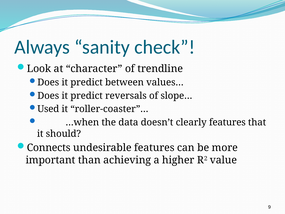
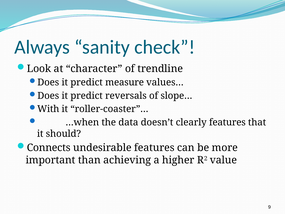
between: between -> measure
Used: Used -> With
